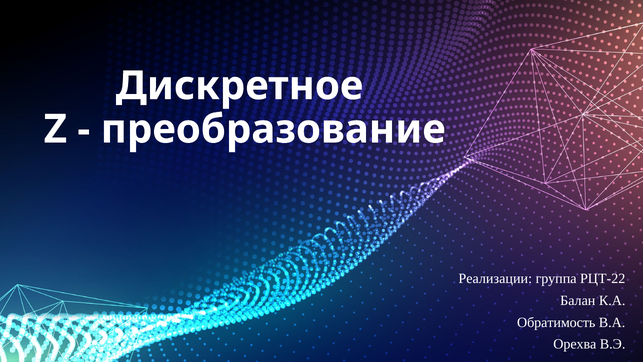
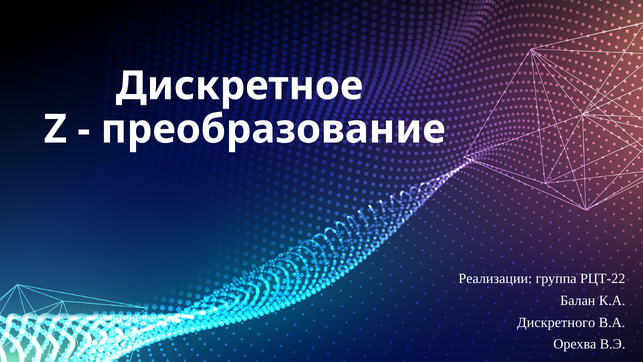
Обратимость: Обратимость -> Дискретного
